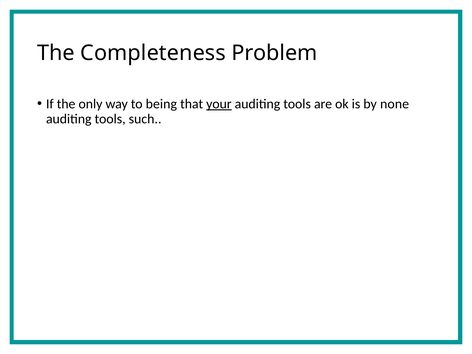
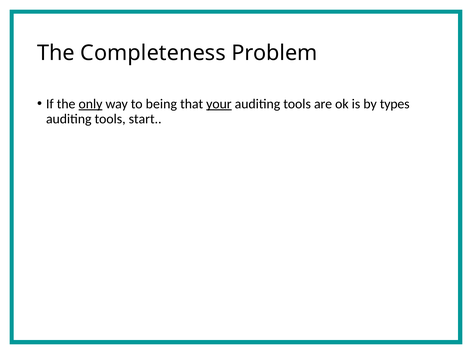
only underline: none -> present
none: none -> types
such: such -> start
